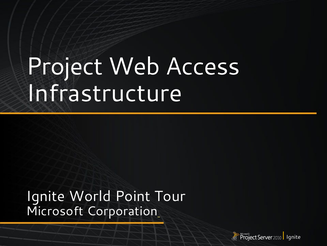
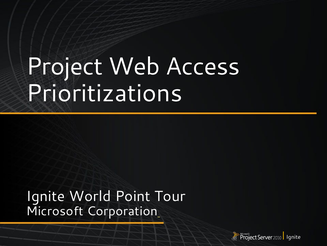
Infrastructure: Infrastructure -> Prioritizations
